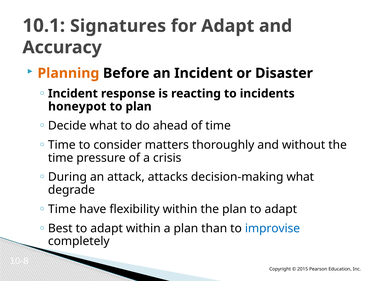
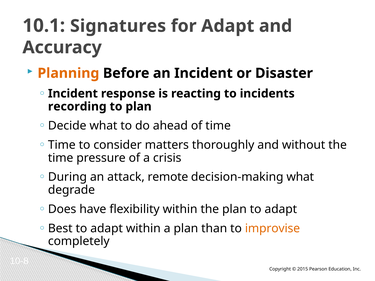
honeypot: honeypot -> recording
attacks: attacks -> remote
Time at (62, 209): Time -> Does
improvise colour: blue -> orange
